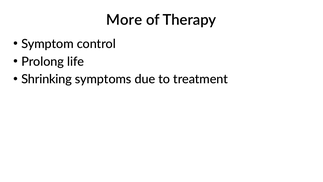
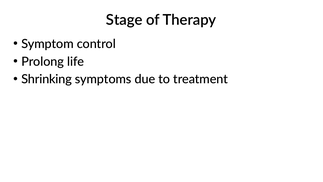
More: More -> Stage
